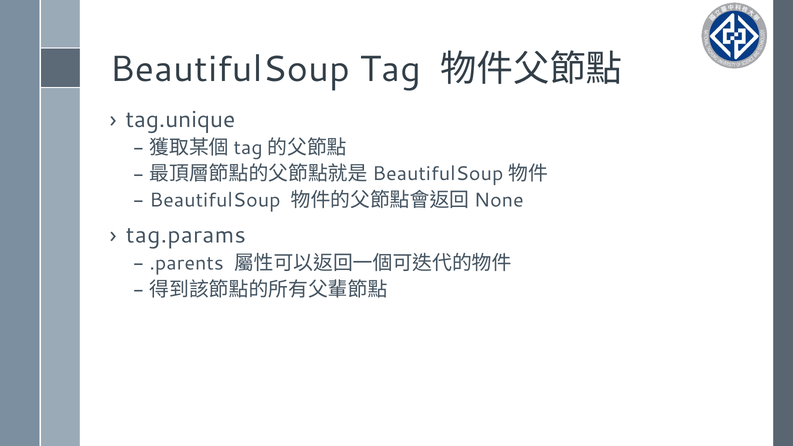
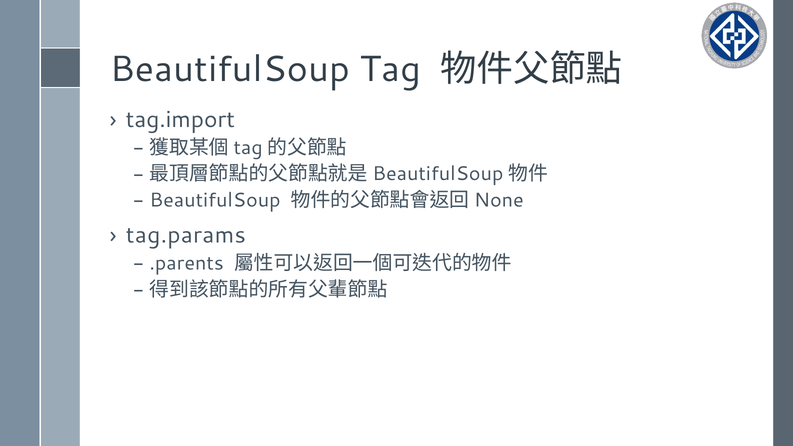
tag.unique: tag.unique -> tag.import
